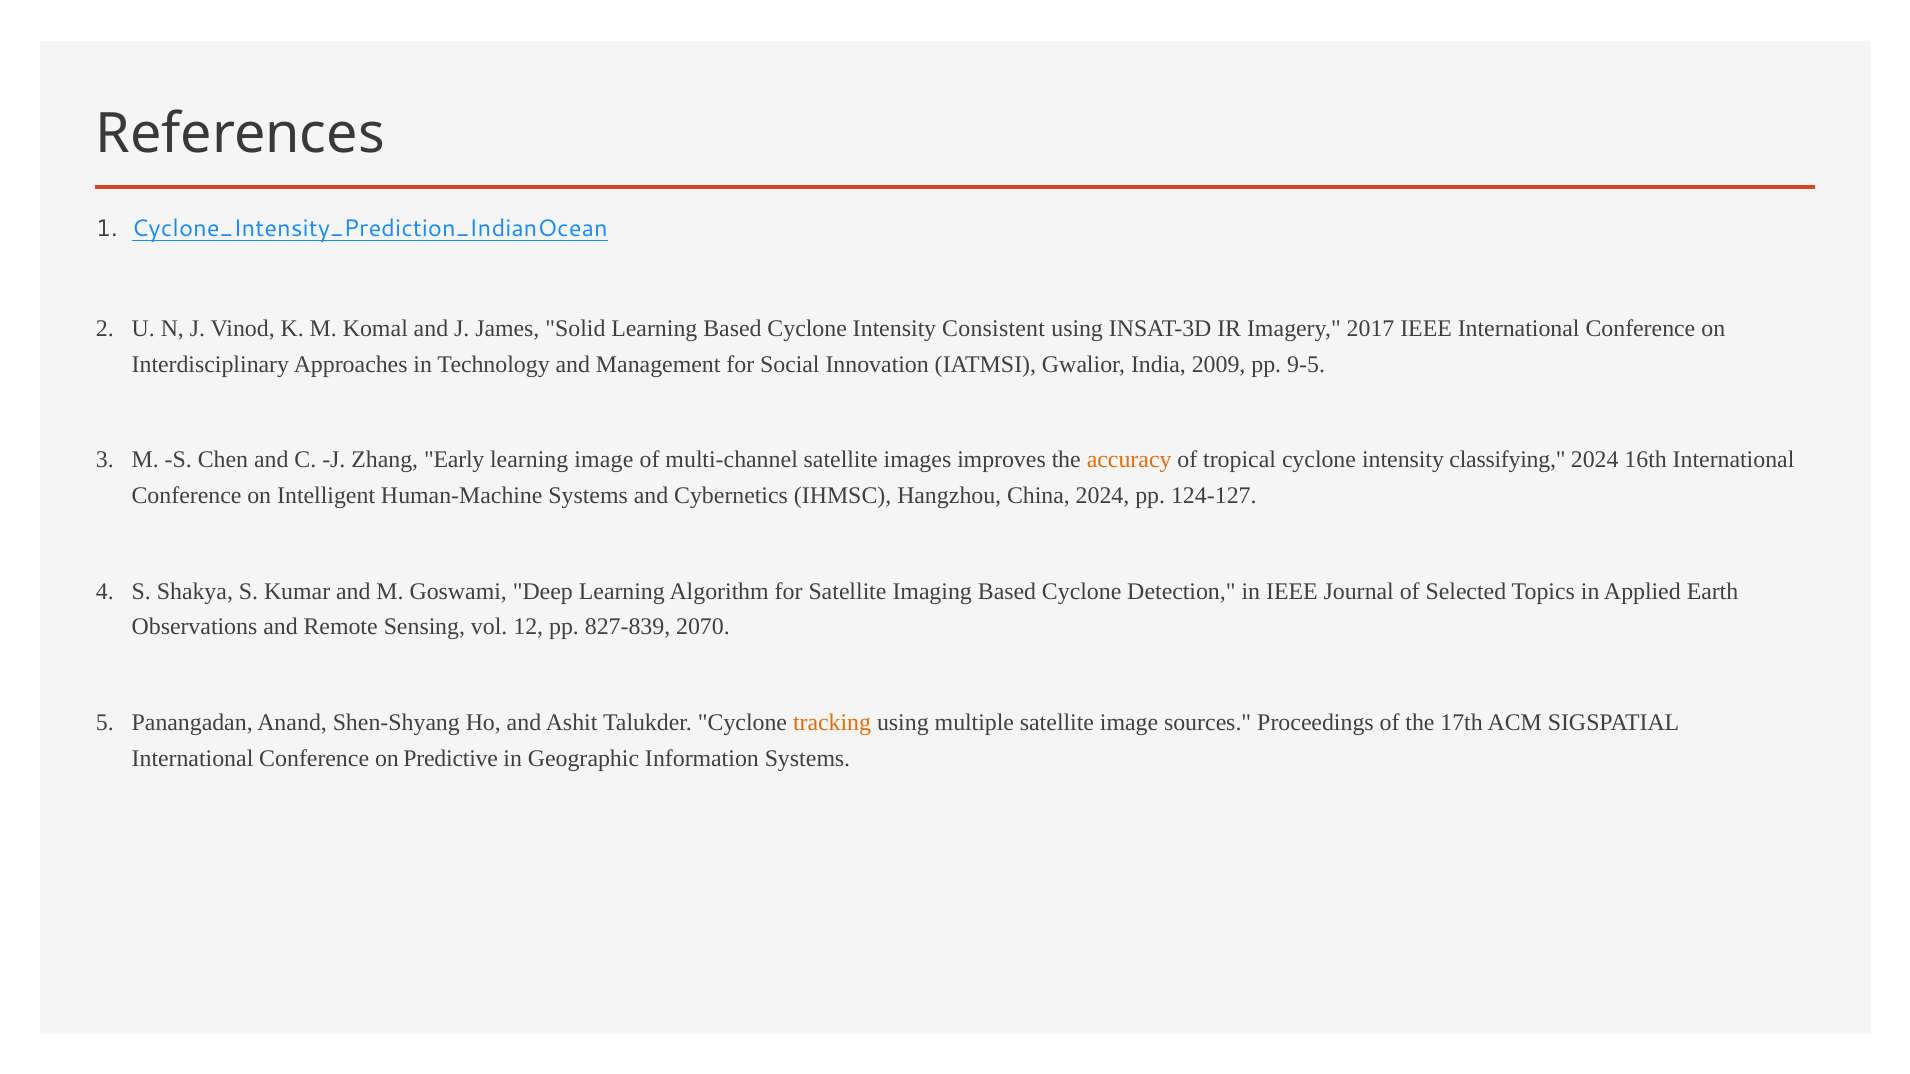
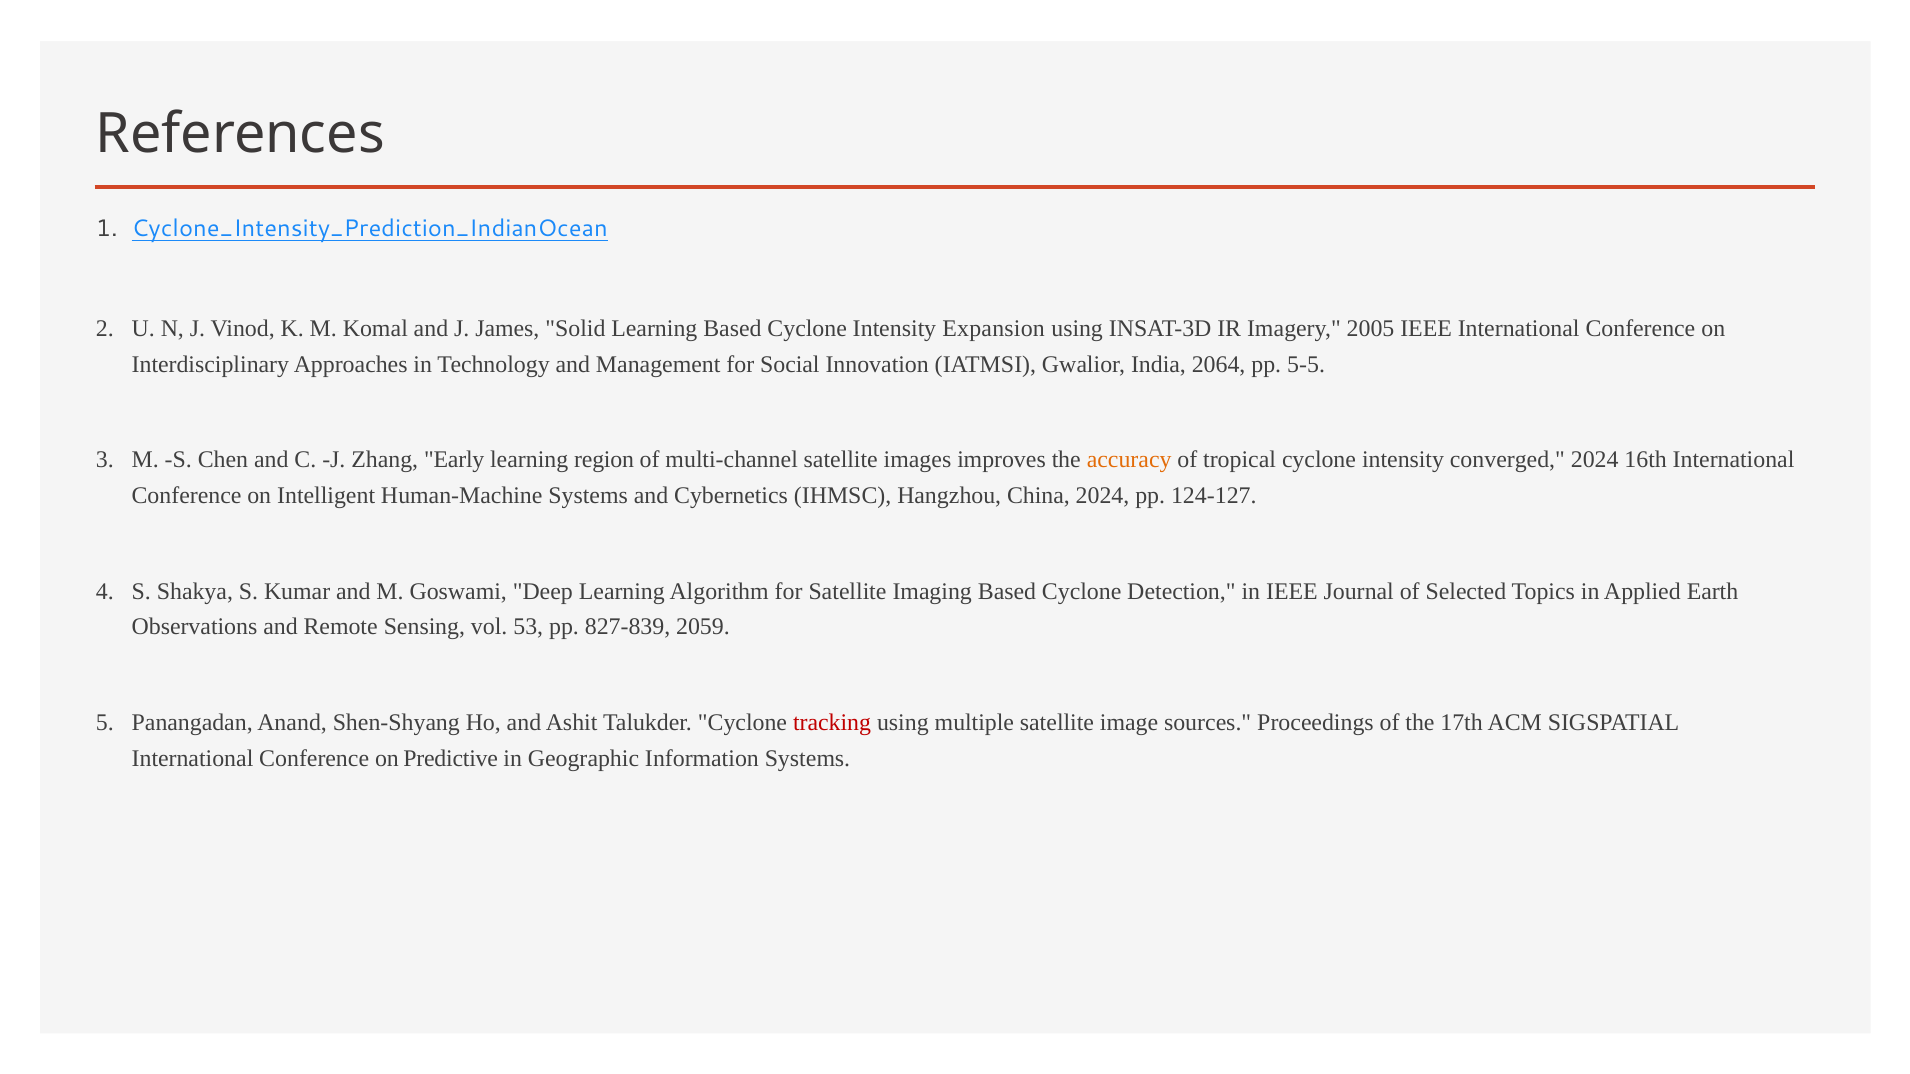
Consistent: Consistent -> Expansion
2017: 2017 -> 2005
2009: 2009 -> 2064
9-5: 9-5 -> 5-5
learning image: image -> region
classifying: classifying -> converged
12: 12 -> 53
2070: 2070 -> 2059
tracking colour: orange -> red
